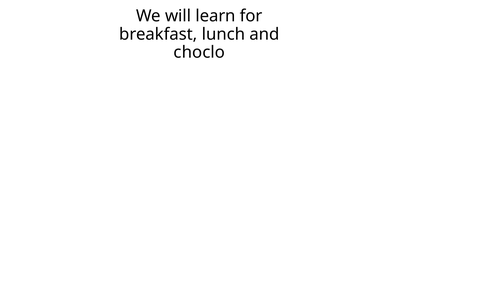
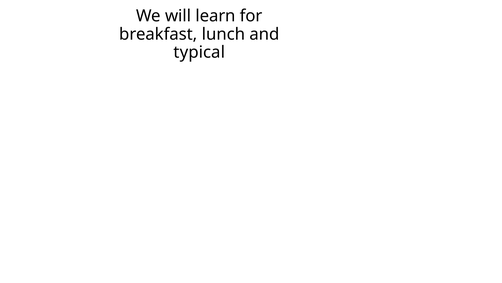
choclo: choclo -> typical
